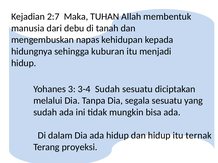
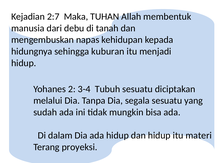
3: 3 -> 2
3-4 Sudah: Sudah -> Tubuh
ternak: ternak -> materi
